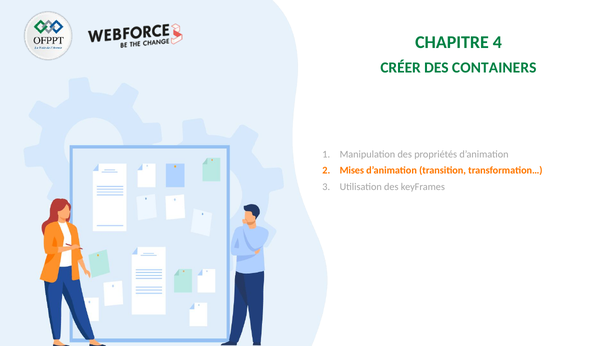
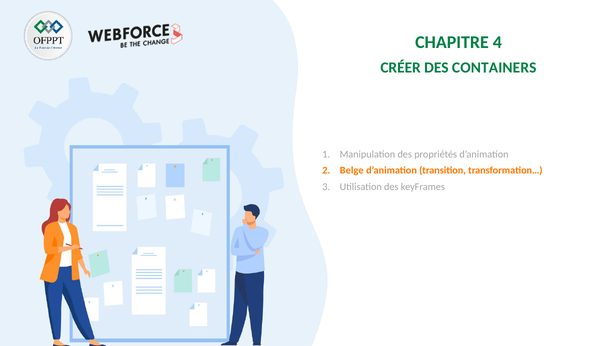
Mises: Mises -> Belge
